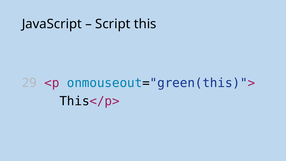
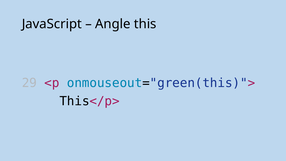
Script: Script -> Angle
